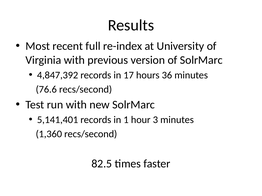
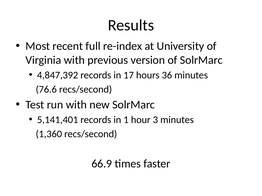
82.5: 82.5 -> 66.9
